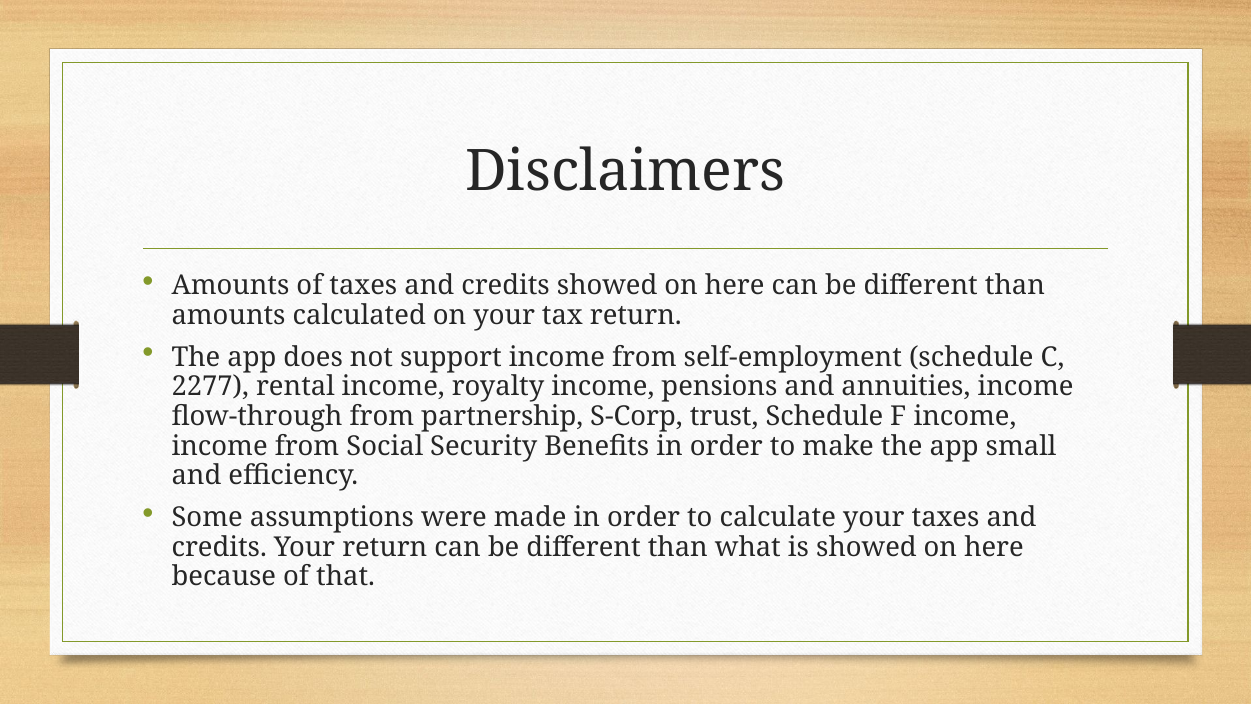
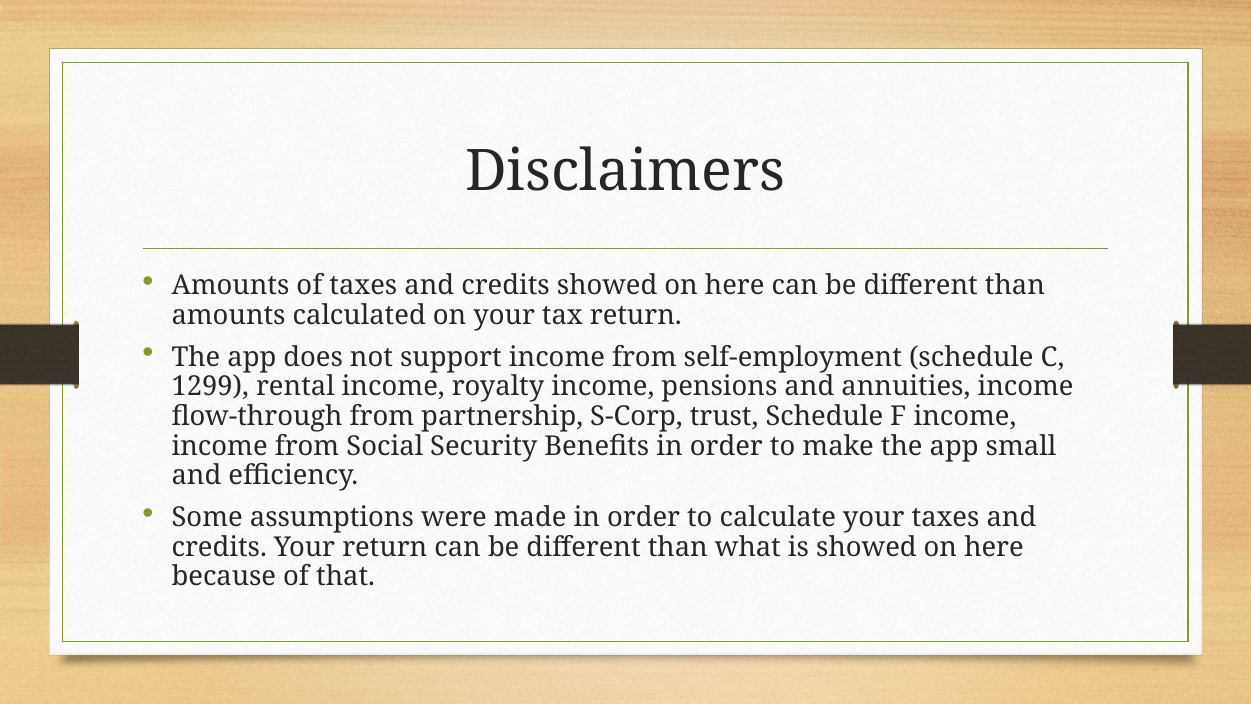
2277: 2277 -> 1299
